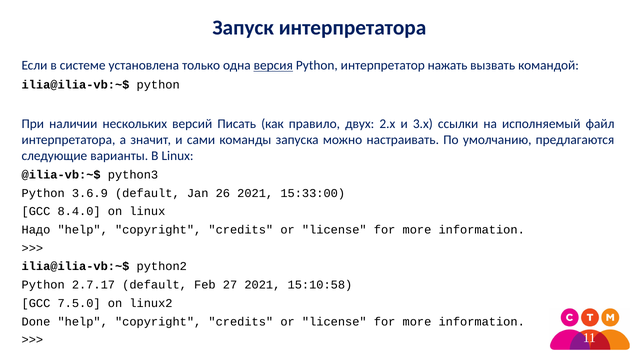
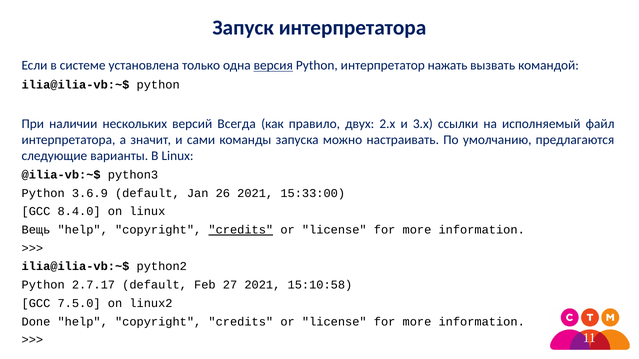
Писать: Писать -> Всегда
Надо: Надо -> Вещь
credits at (241, 230) underline: none -> present
